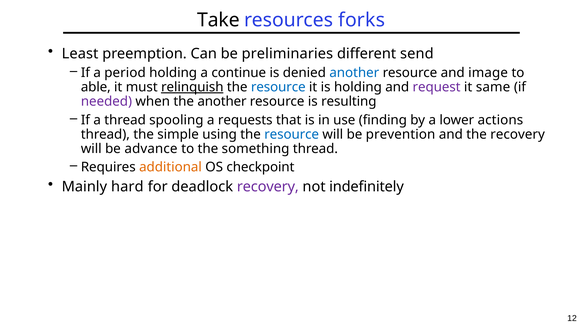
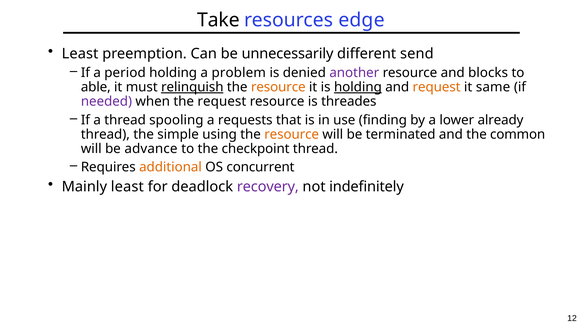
forks: forks -> edge
preliminaries: preliminaries -> unnecessarily
continue: continue -> problem
another at (354, 73) colour: blue -> purple
image: image -> blocks
resource at (278, 87) colour: blue -> orange
holding at (358, 87) underline: none -> present
request at (437, 87) colour: purple -> orange
the another: another -> request
resulting: resulting -> threades
actions: actions -> already
resource at (292, 134) colour: blue -> orange
prevention: prevention -> terminated
the recovery: recovery -> common
something: something -> checkpoint
checkpoint: checkpoint -> concurrent
Mainly hard: hard -> least
